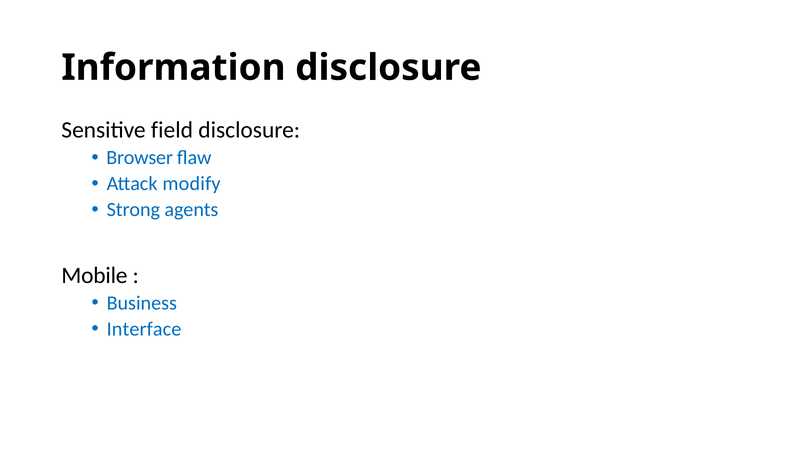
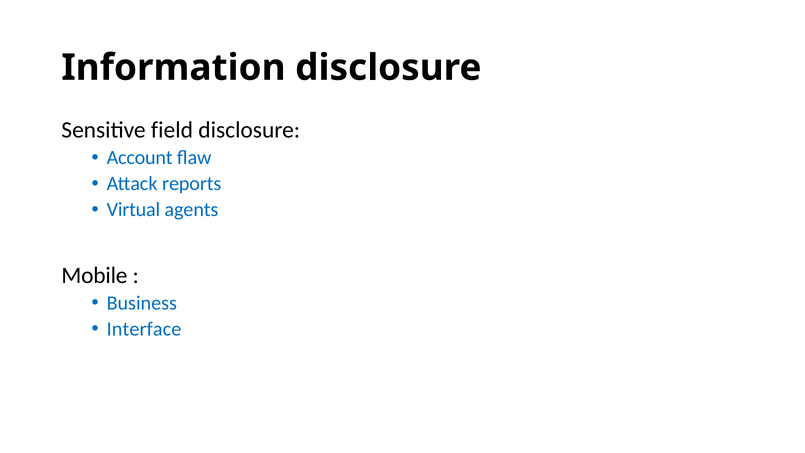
Browser: Browser -> Account
modify: modify -> reports
Strong: Strong -> Virtual
